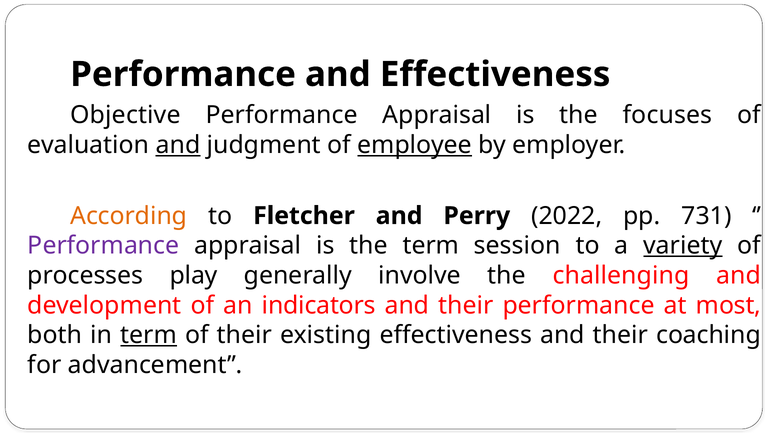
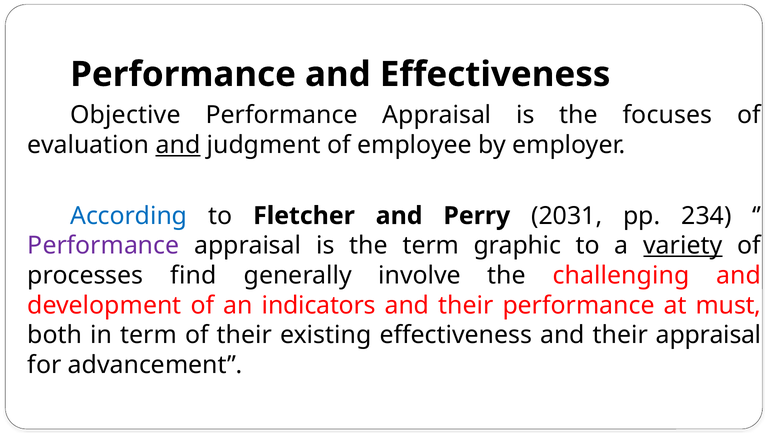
employee underline: present -> none
According colour: orange -> blue
2022: 2022 -> 2031
731: 731 -> 234
session: session -> graphic
play: play -> find
most: most -> must
term at (149, 335) underline: present -> none
their coaching: coaching -> appraisal
